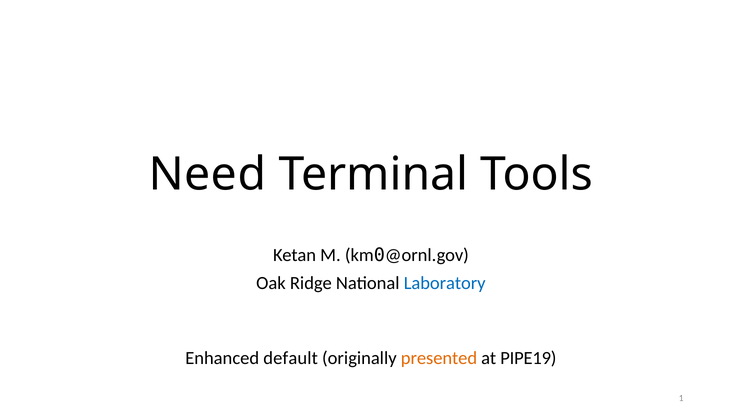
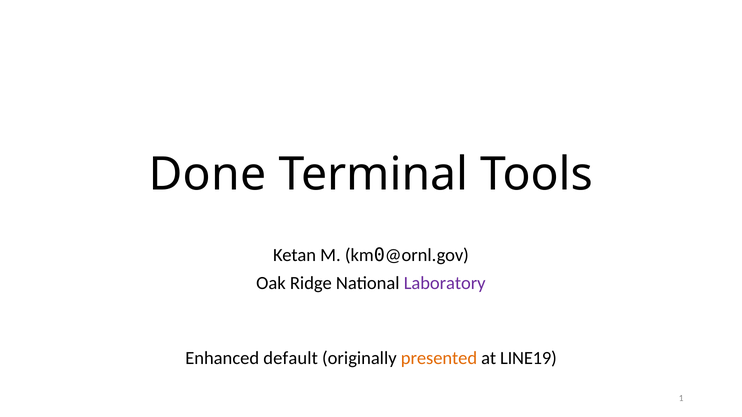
Need: Need -> Done
Laboratory colour: blue -> purple
PIPE19: PIPE19 -> LINE19
